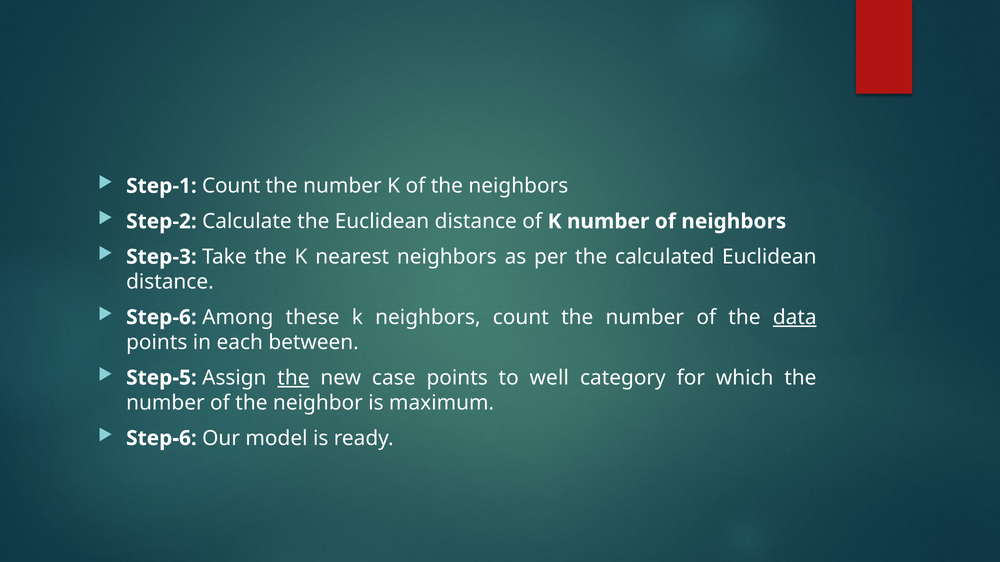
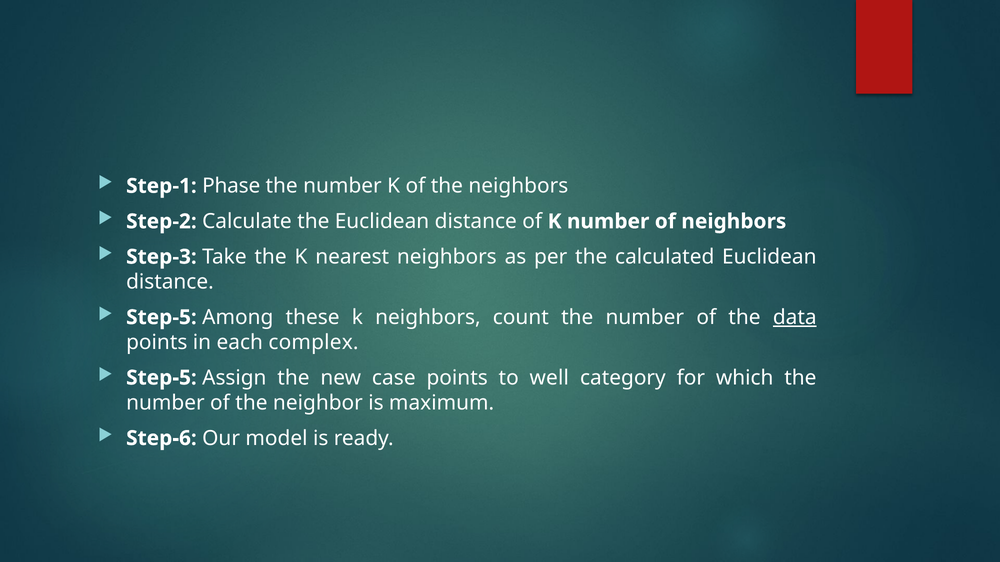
Step-1 Count: Count -> Phase
Step-6 at (161, 318): Step-6 -> Step-5
between: between -> complex
the at (293, 378) underline: present -> none
